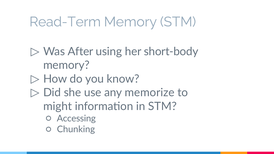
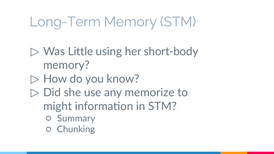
Read-Term: Read-Term -> Long-Term
After: After -> Little
Accessing: Accessing -> Summary
